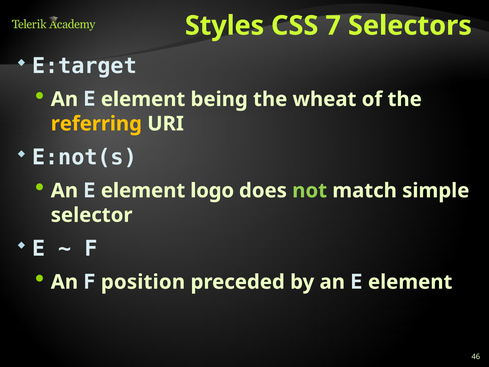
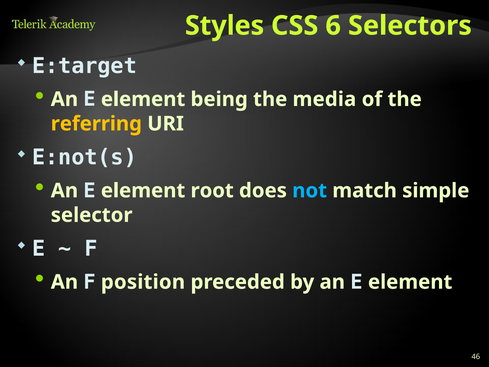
7: 7 -> 6
wheat: wheat -> media
logo: logo -> root
not colour: light green -> light blue
